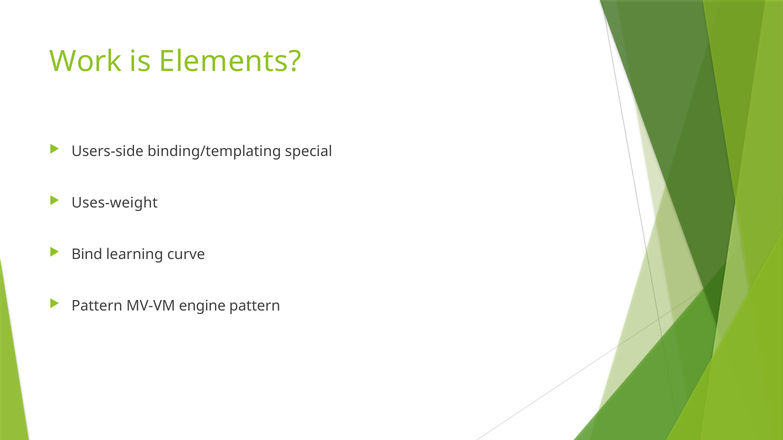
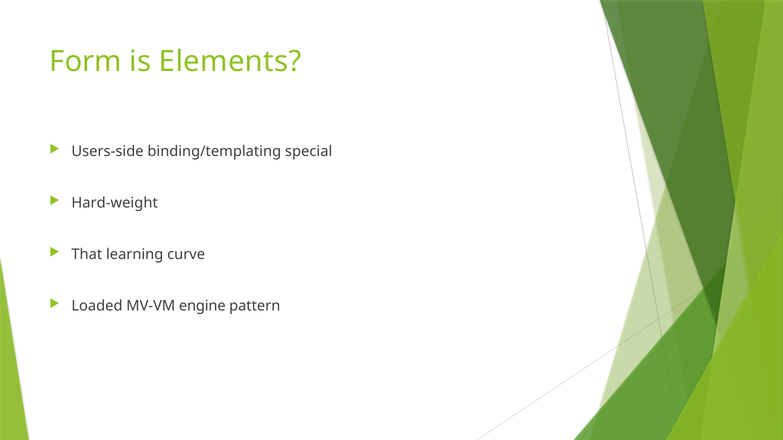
Work: Work -> Form
Uses-weight: Uses-weight -> Hard-weight
Bind: Bind -> That
Pattern at (97, 306): Pattern -> Loaded
